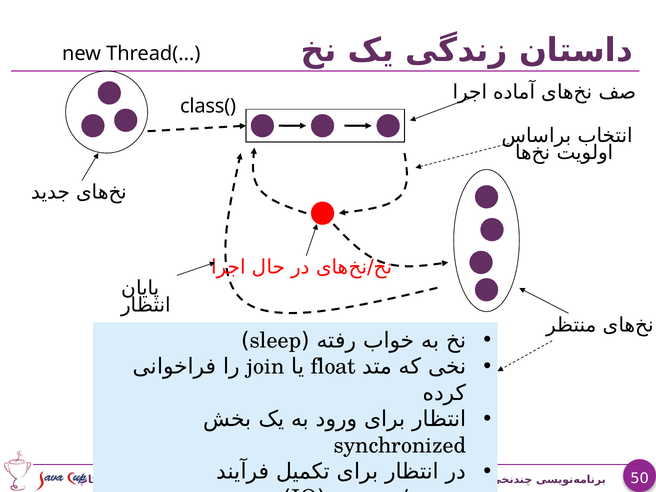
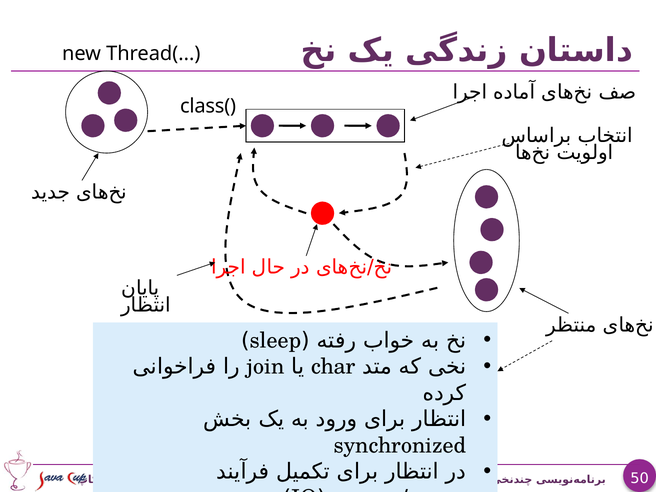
float: float -> char
